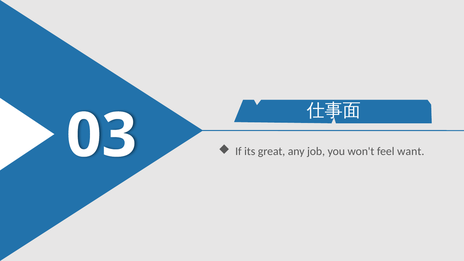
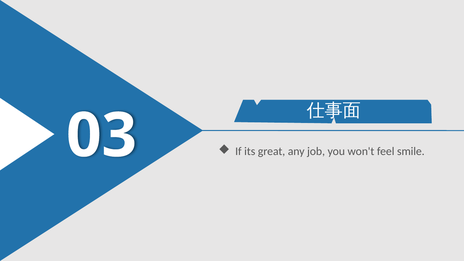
want: want -> smile
